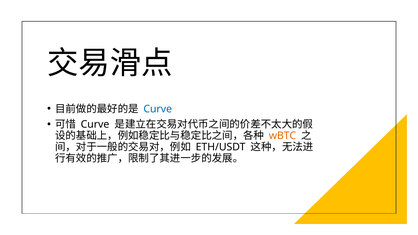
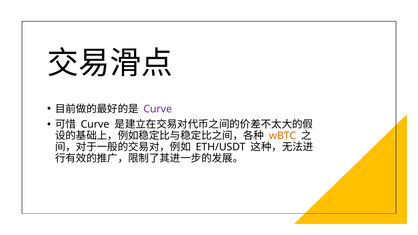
Curve at (158, 109) colour: blue -> purple
